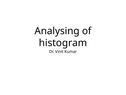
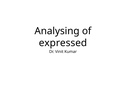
histogram: histogram -> expressed
